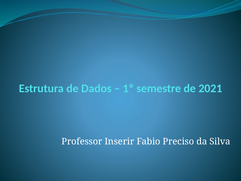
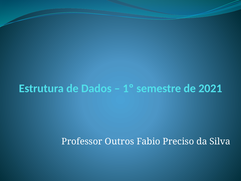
Inserir: Inserir -> Outros
